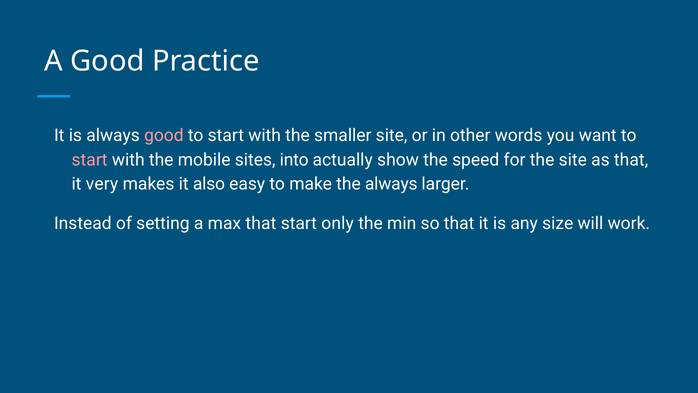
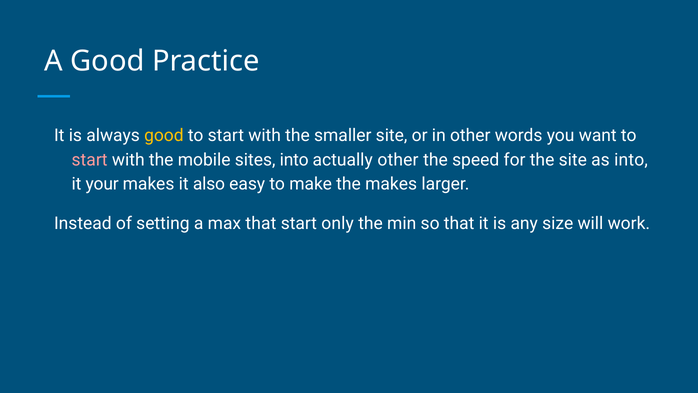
good at (164, 136) colour: pink -> yellow
actually show: show -> other
as that: that -> into
very: very -> your
the always: always -> makes
